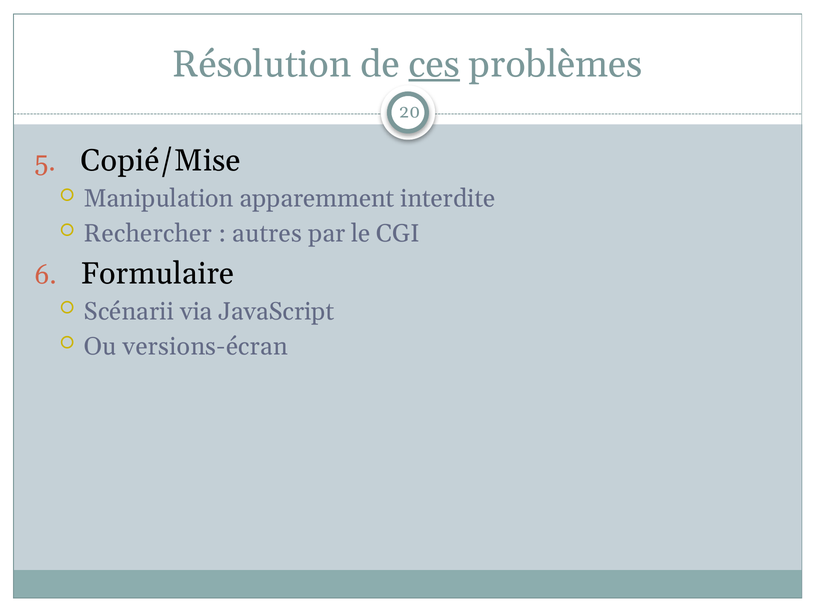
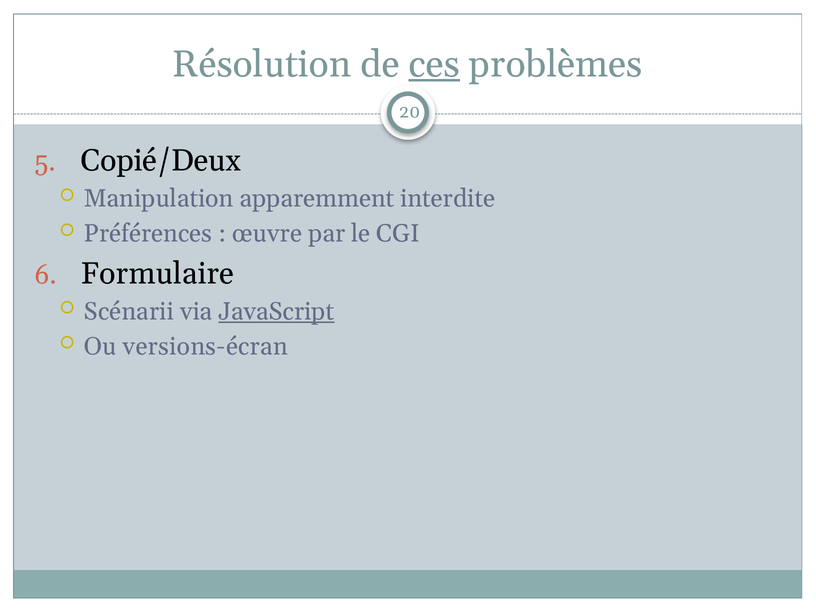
Copié/Mise: Copié/Mise -> Copié/Deux
Rechercher: Rechercher -> Préférences
autres: autres -> œuvre
JavaScript underline: none -> present
